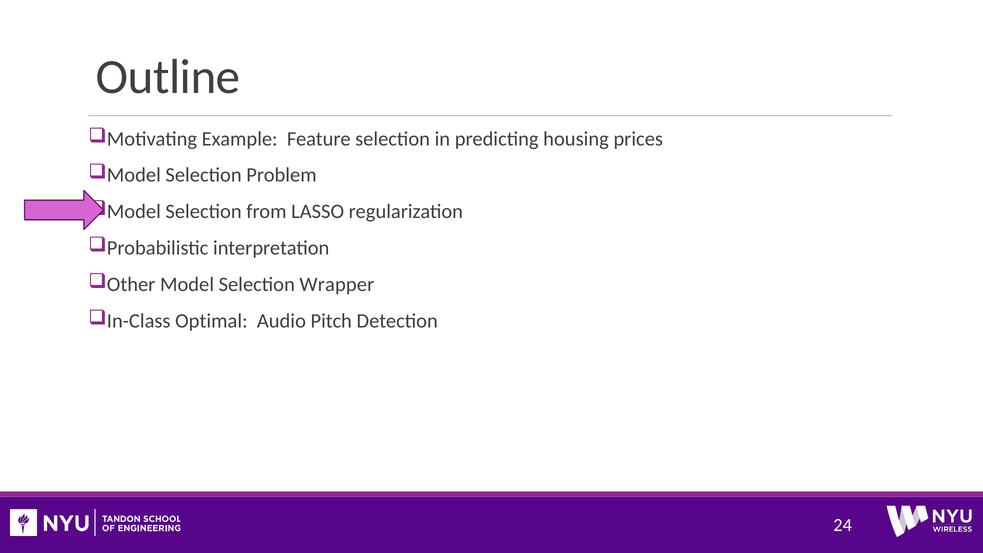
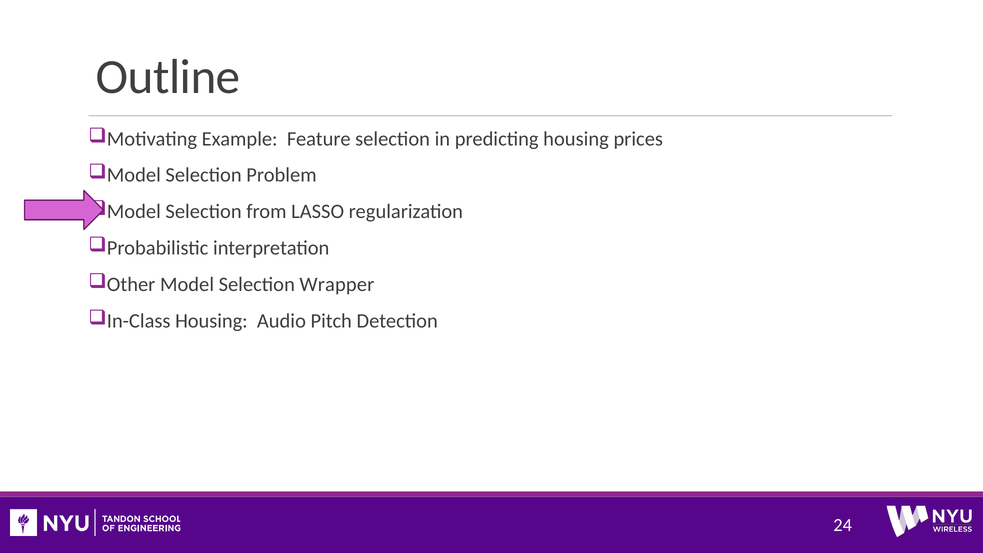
In-Class Optimal: Optimal -> Housing
